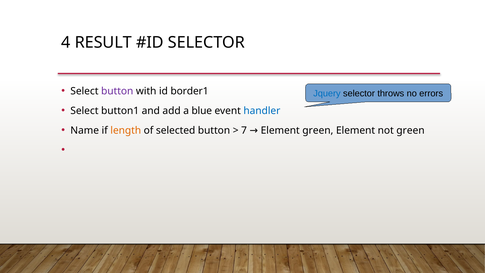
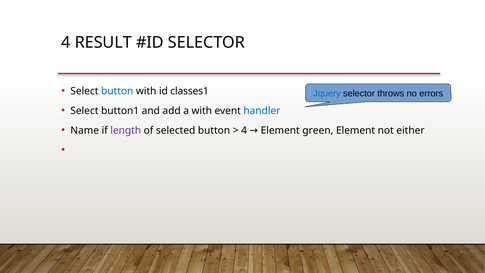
button at (117, 91) colour: purple -> blue
border1: border1 -> classes1
a blue: blue -> with
length colour: orange -> purple
7 at (244, 130): 7 -> 4
not green: green -> either
